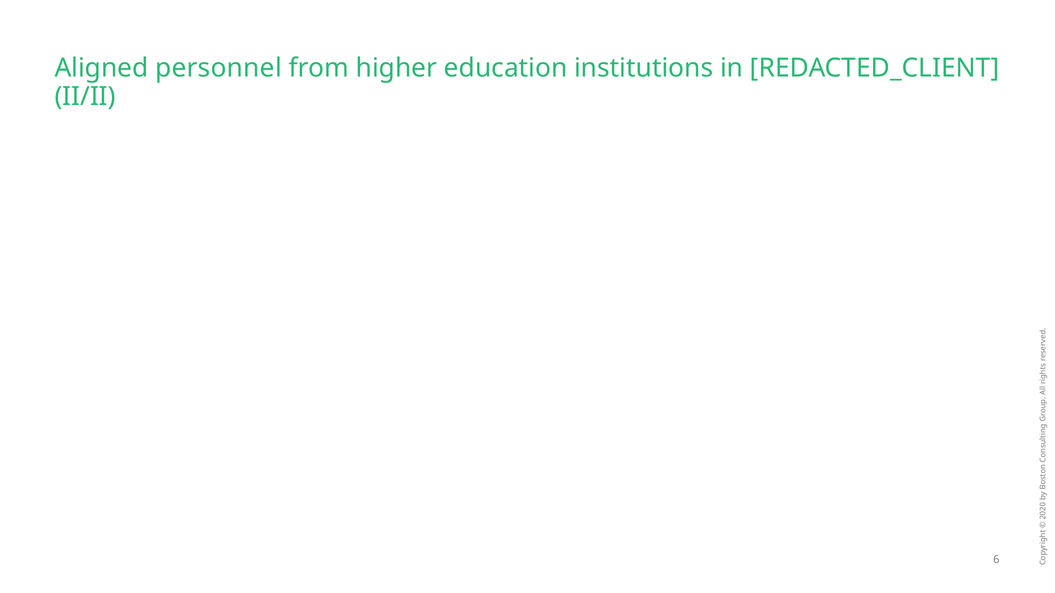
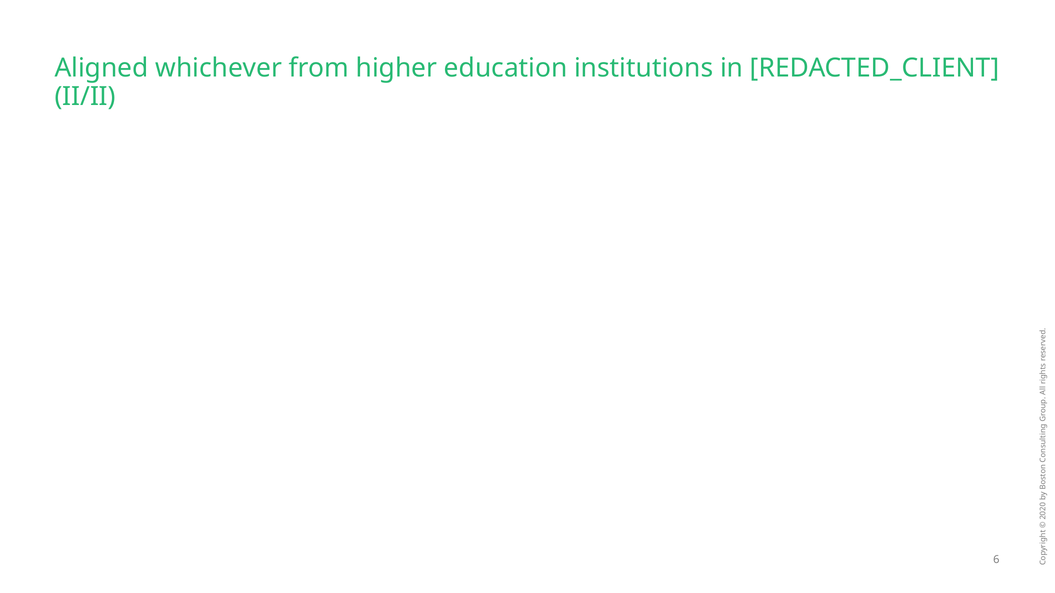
personnel: personnel -> whichever
